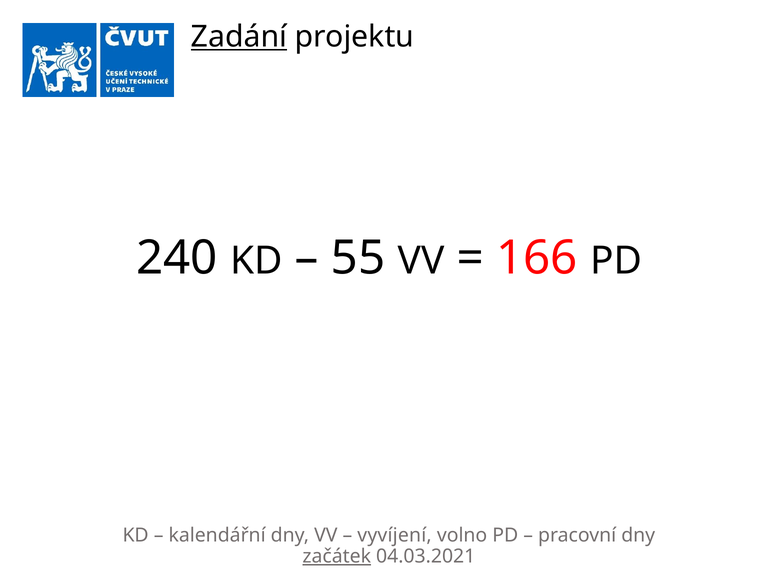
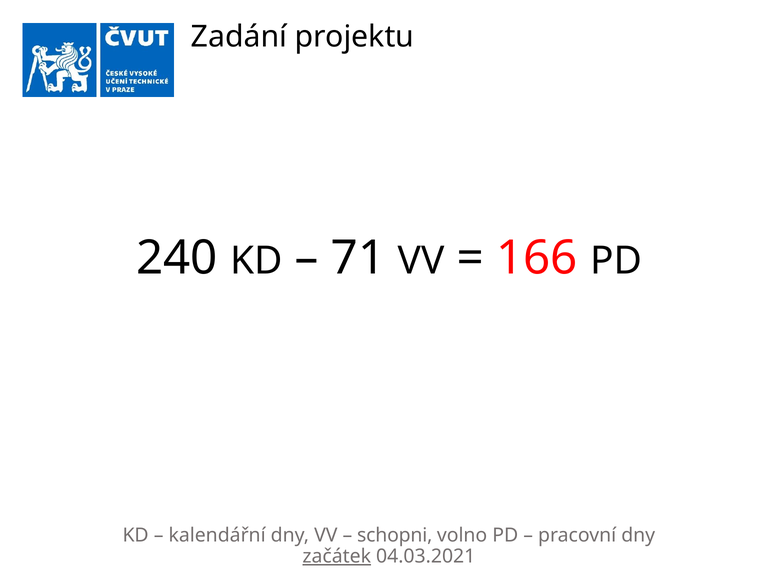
Zadání underline: present -> none
55: 55 -> 71
vyvíjení: vyvíjení -> schopni
